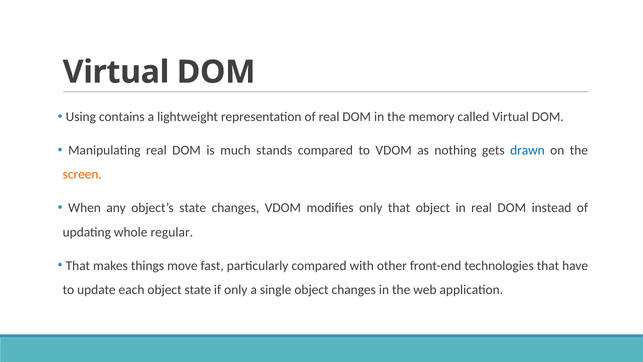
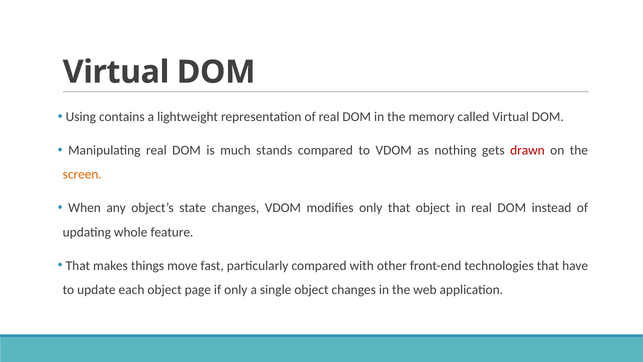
drawn colour: blue -> red
regular: regular -> feature
object state: state -> page
